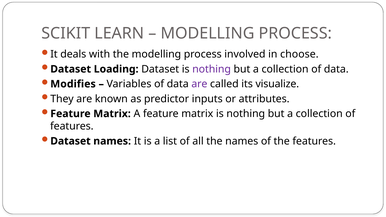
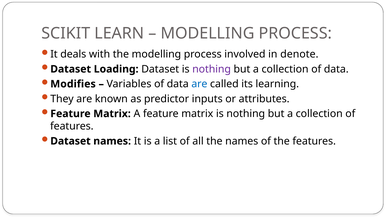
choose: choose -> denote
are at (199, 84) colour: purple -> blue
visualize: visualize -> learning
